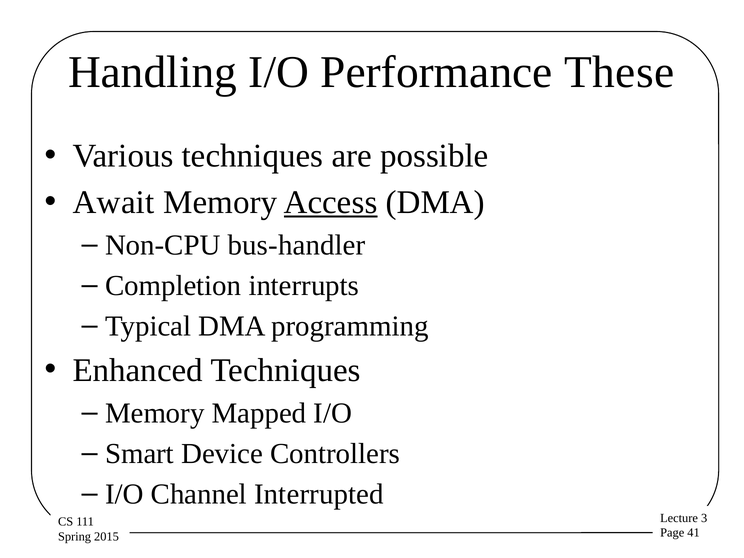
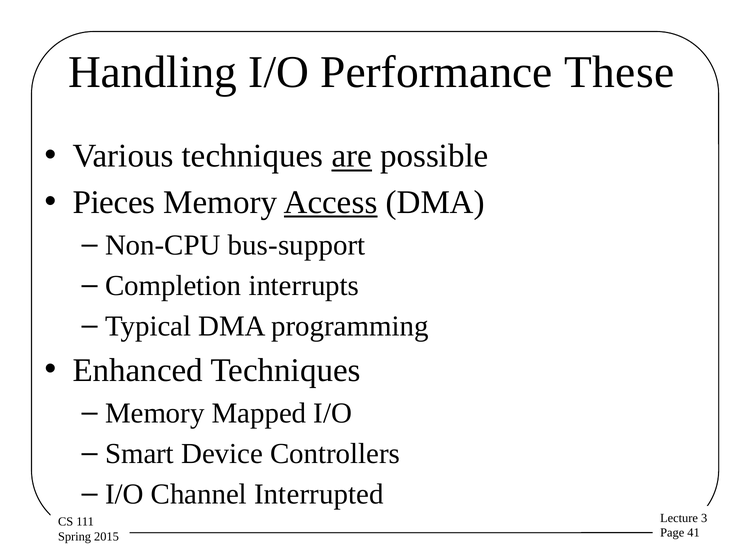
are underline: none -> present
Await: Await -> Pieces
bus-handler: bus-handler -> bus-support
